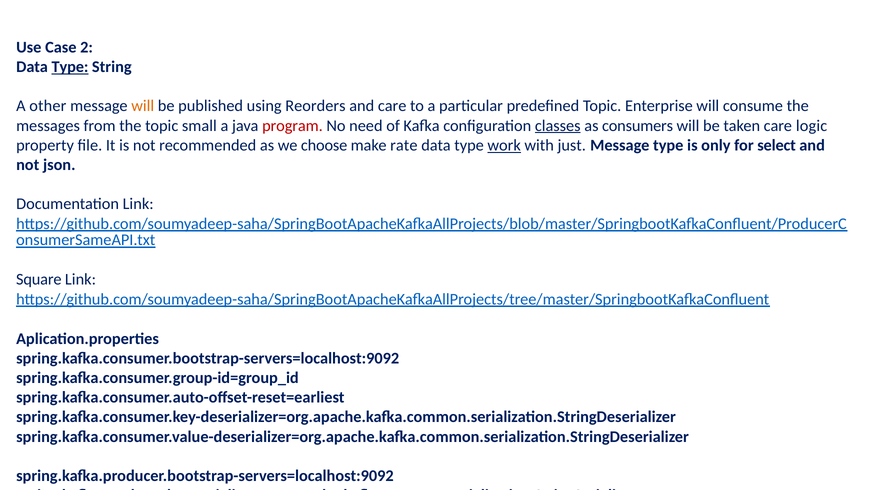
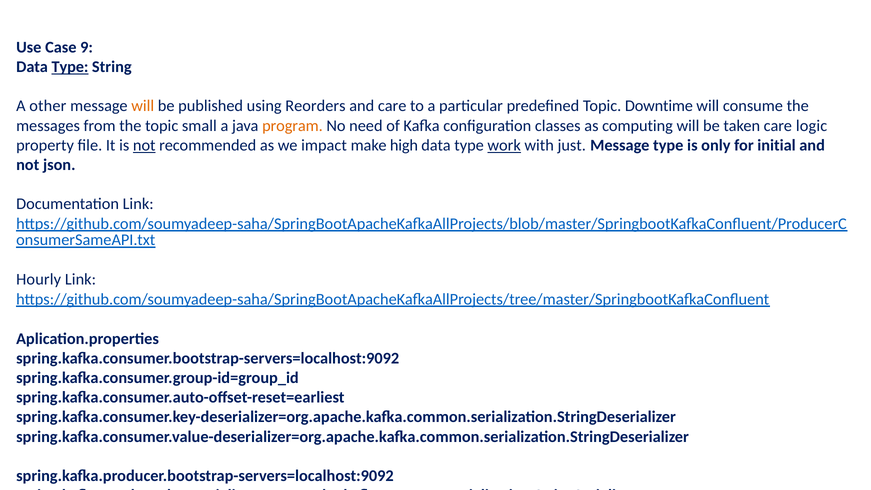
2: 2 -> 9
Enterprise: Enterprise -> Downtime
program colour: red -> orange
classes underline: present -> none
consumers: consumers -> computing
not at (144, 145) underline: none -> present
choose: choose -> impact
rate: rate -> high
select: select -> initial
Square: Square -> Hourly
